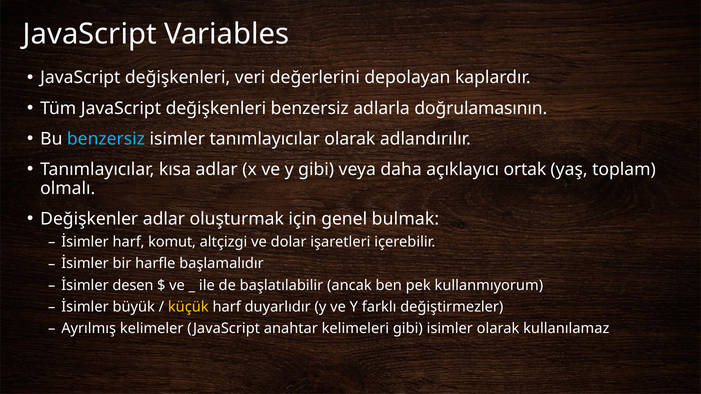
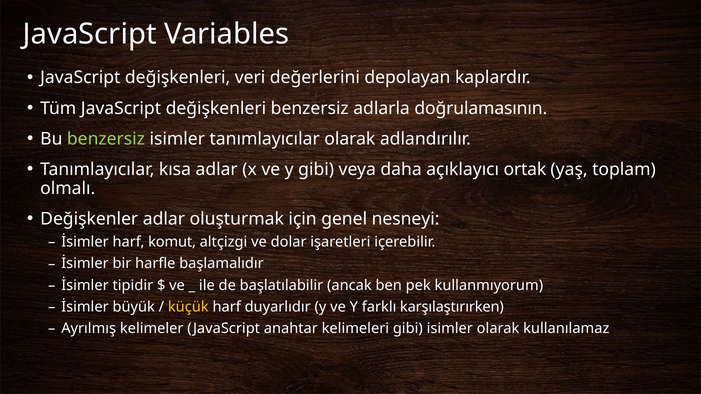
benzersiz at (106, 139) colour: light blue -> light green
bulmak: bulmak -> nesneyi
desen: desen -> tipidir
değiştirmezler: değiştirmezler -> karşılaştırırken
